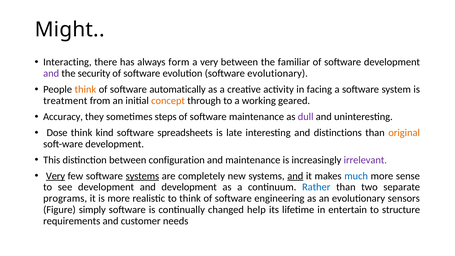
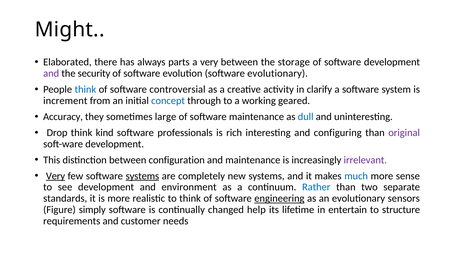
Interacting: Interacting -> Elaborated
form: form -> parts
familiar: familiar -> storage
think at (85, 89) colour: orange -> blue
automatically: automatically -> controversial
facing: facing -> clarify
treatment: treatment -> increment
concept colour: orange -> blue
steps: steps -> large
dull colour: purple -> blue
Dose: Dose -> Drop
spreadsheets: spreadsheets -> professionals
late: late -> rich
distinctions: distinctions -> configuring
original colour: orange -> purple
and at (295, 176) underline: present -> none
and development: development -> environment
programs: programs -> standards
engineering underline: none -> present
